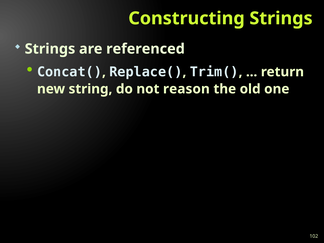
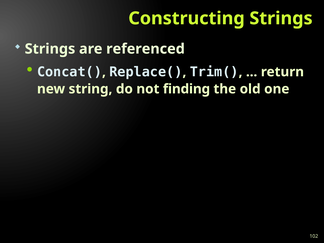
reason: reason -> finding
